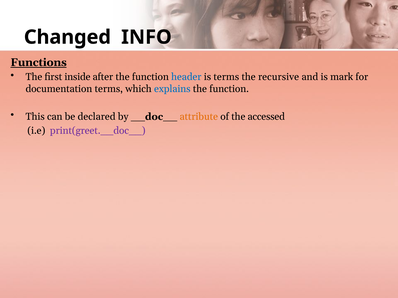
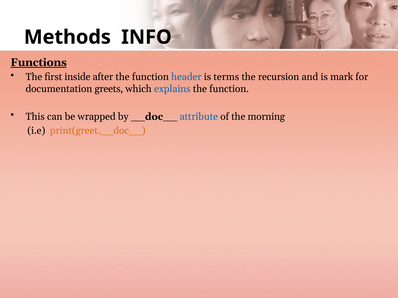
Changed: Changed -> Methods
recursive: recursive -> recursion
documentation terms: terms -> greets
declared: declared -> wrapped
attribute colour: orange -> blue
accessed: accessed -> morning
print(greet.__doc__ colour: purple -> orange
